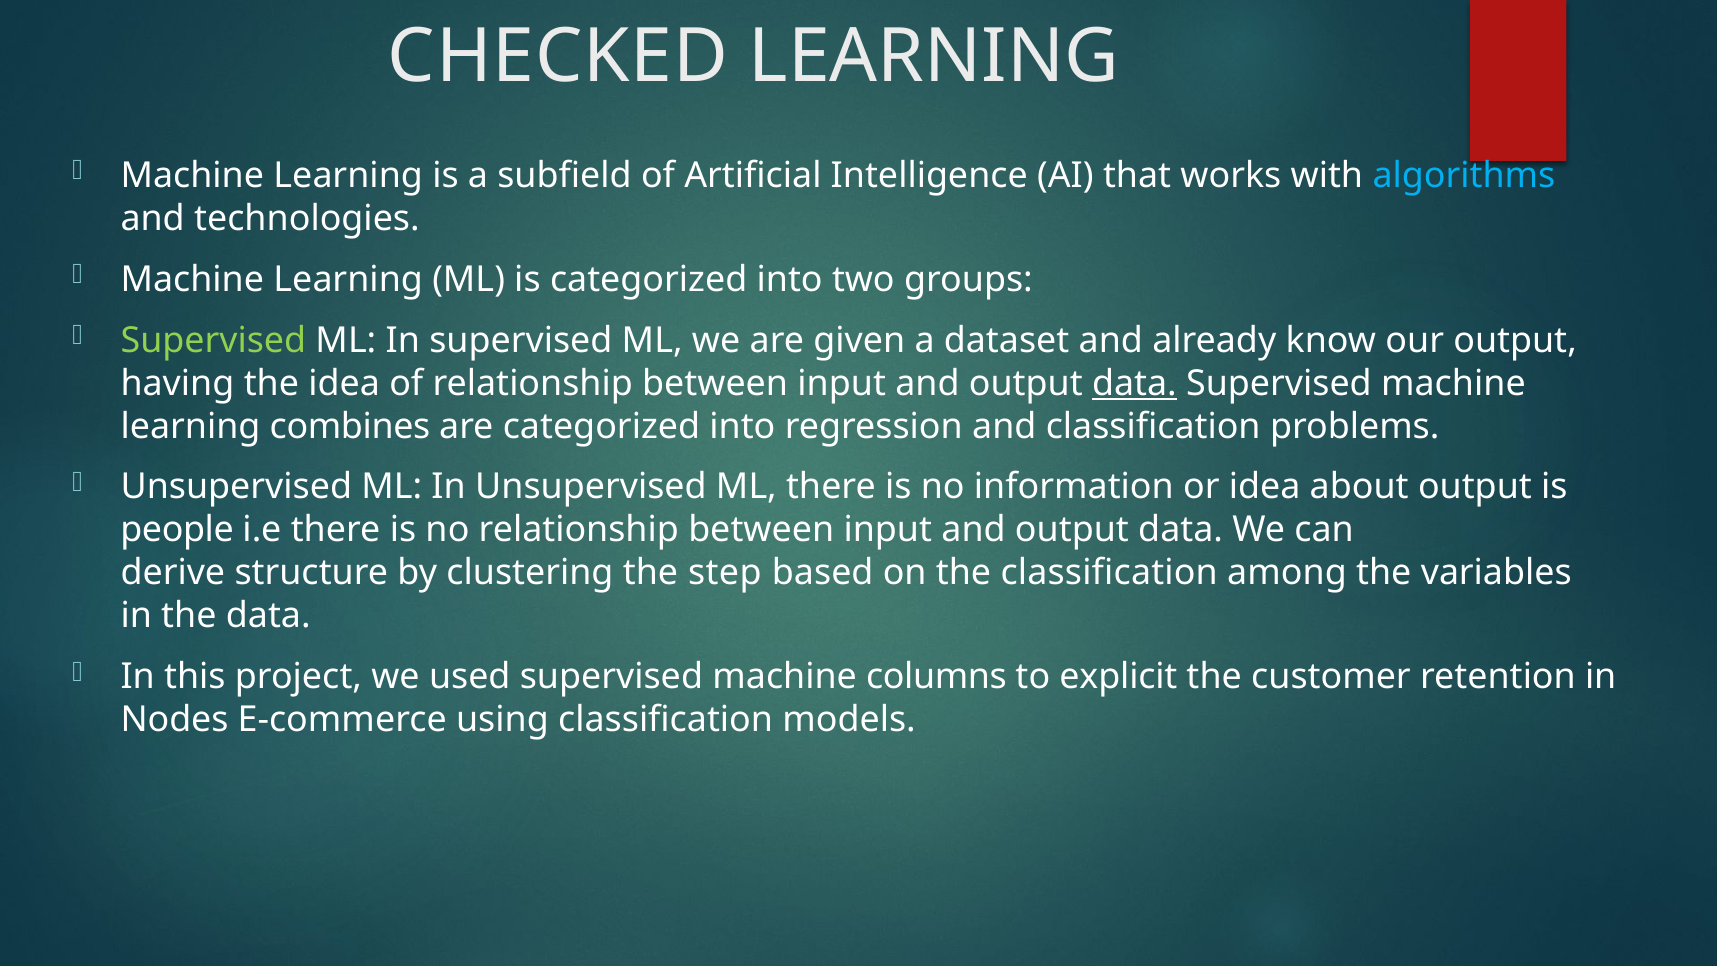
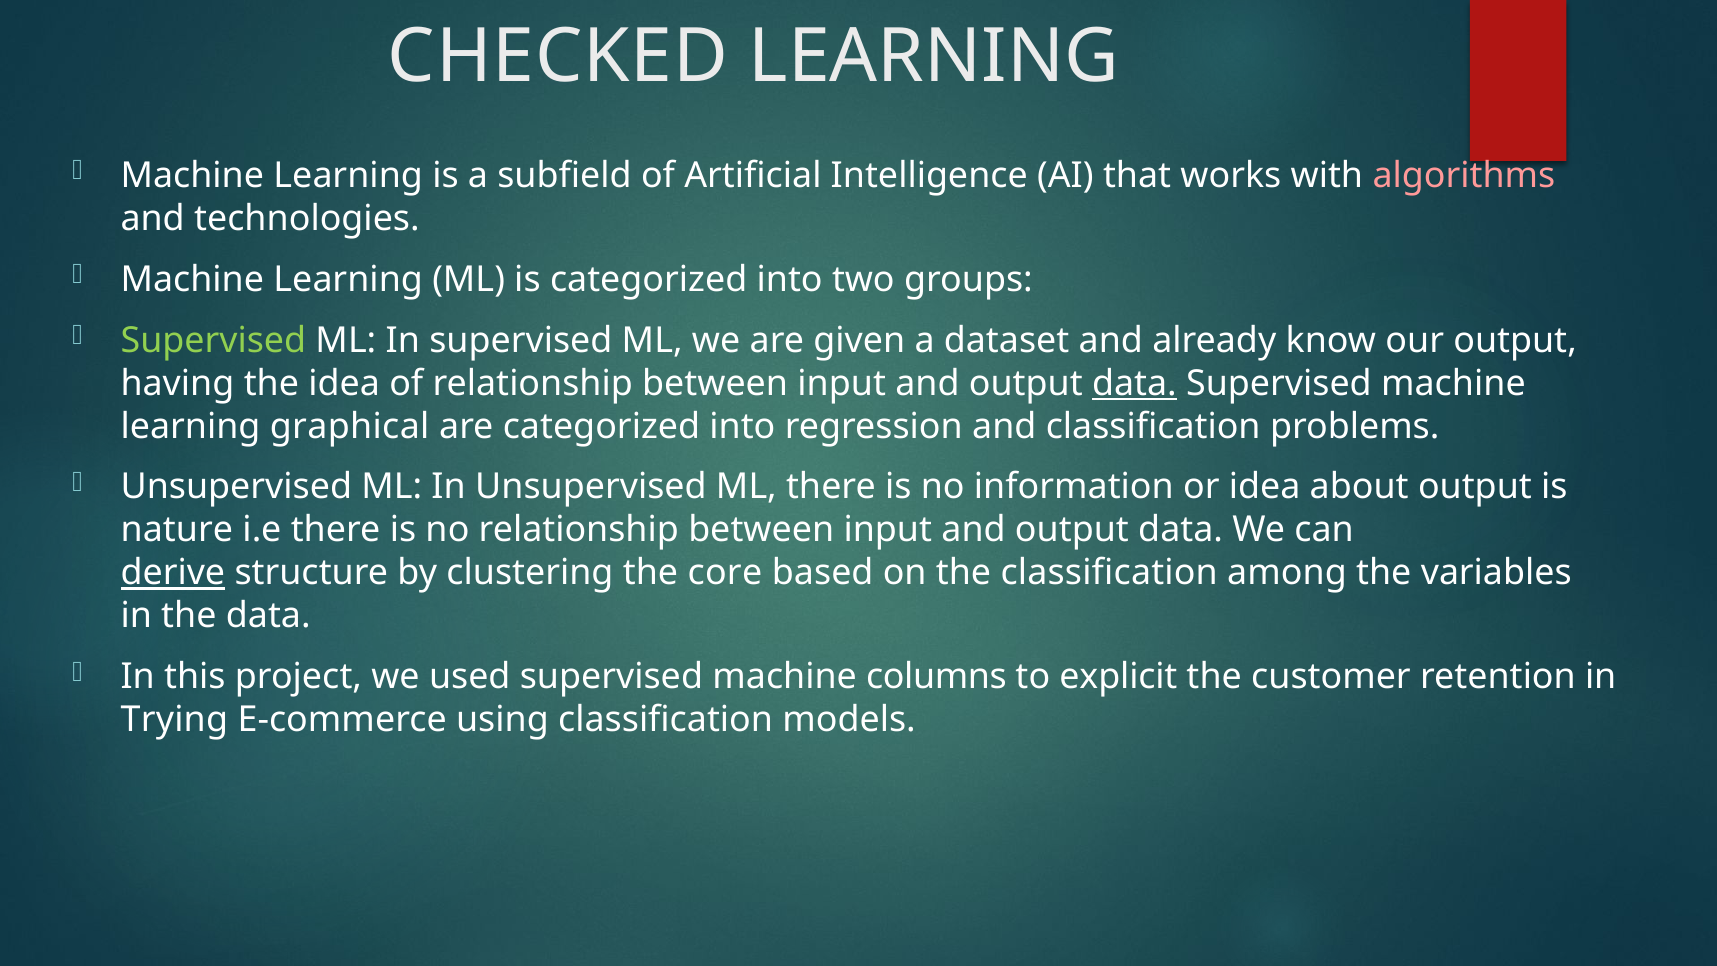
algorithms colour: light blue -> pink
combines: combines -> graphical
people: people -> nature
derive underline: none -> present
step: step -> core
Nodes: Nodes -> Trying
